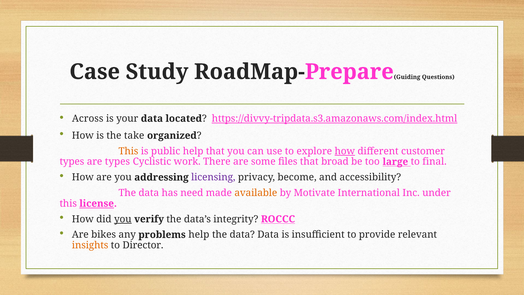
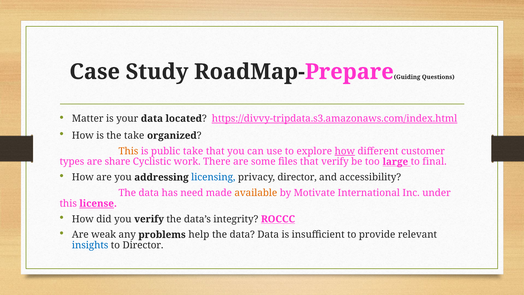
Across: Across -> Matter
public help: help -> take
are types: types -> share
that broad: broad -> verify
licensing colour: purple -> blue
privacy become: become -> director
you at (123, 219) underline: present -> none
bikes: bikes -> weak
insights colour: orange -> blue
